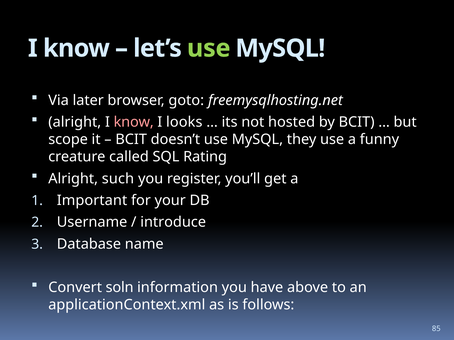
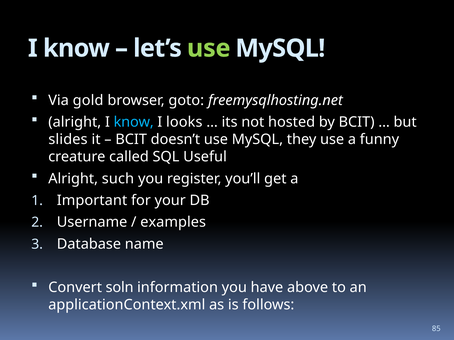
later: later -> gold
know at (134, 122) colour: pink -> light blue
scope: scope -> slides
Rating: Rating -> Useful
introduce: introduce -> examples
